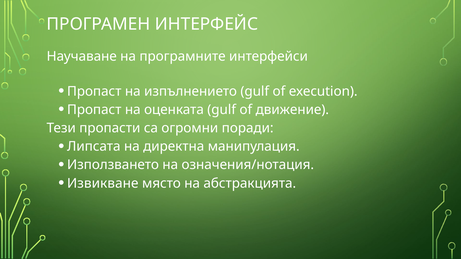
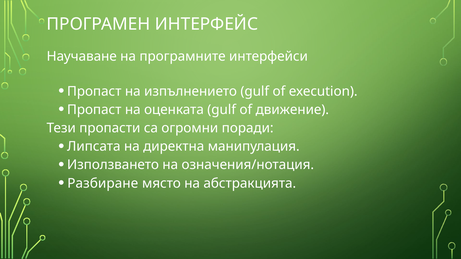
Извикване: Извикване -> Разбиране
